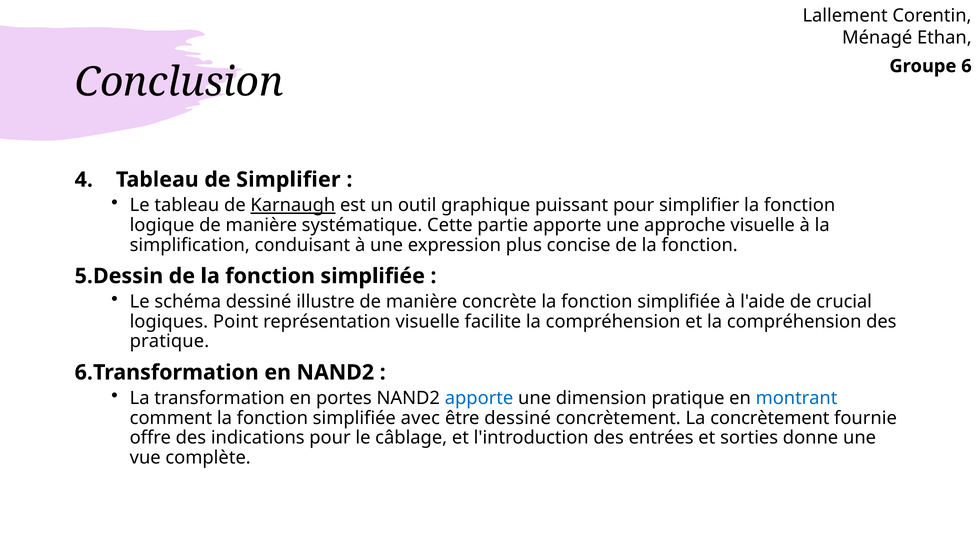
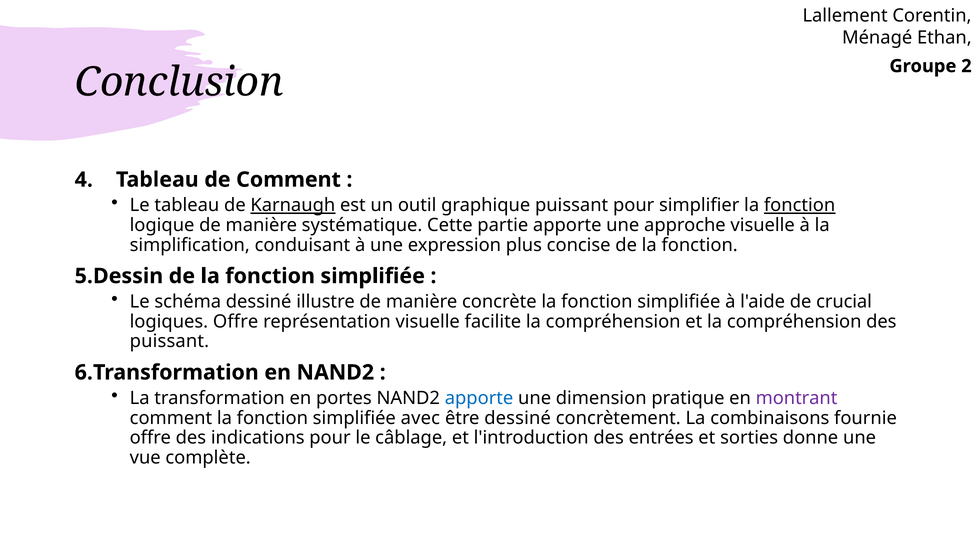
6: 6 -> 2
de Simplifier: Simplifier -> Comment
fonction at (800, 205) underline: none -> present
logiques Point: Point -> Offre
pratique at (169, 341): pratique -> puissant
montrant colour: blue -> purple
La concrètement: concrètement -> combinaisons
